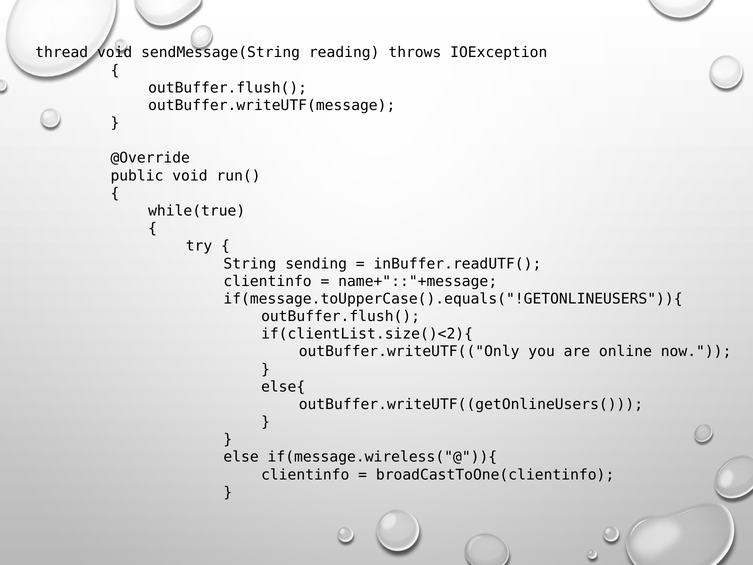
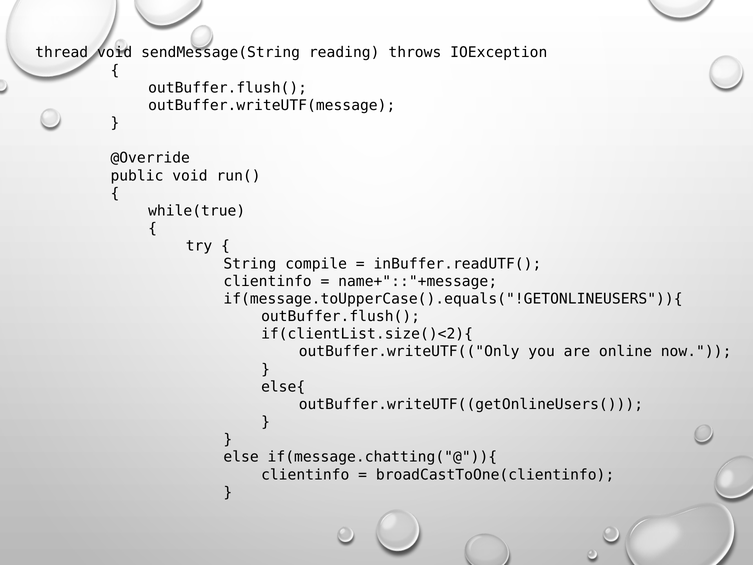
sending: sending -> compile
if(message.wireless("@")){: if(message.wireless("@")){ -> if(message.chatting("@")){
